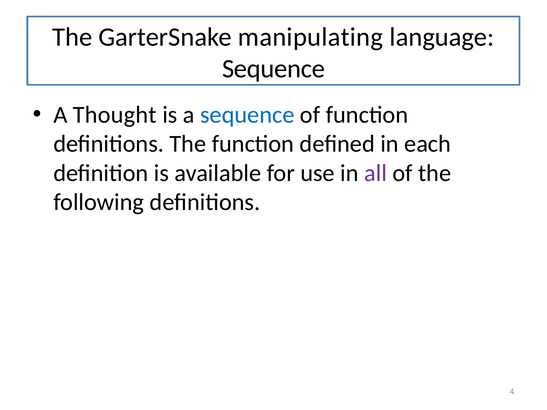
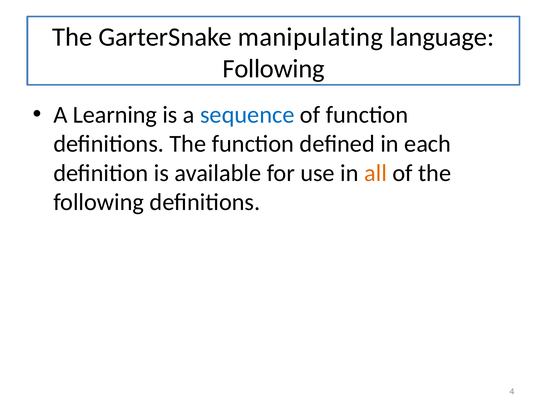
Sequence at (274, 69): Sequence -> Following
Thought: Thought -> Learning
all colour: purple -> orange
